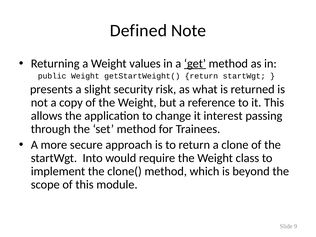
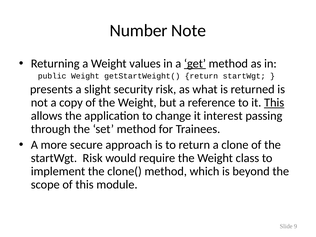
Defined: Defined -> Number
This at (274, 103) underline: none -> present
startWgt Into: Into -> Risk
